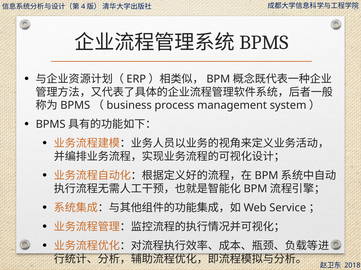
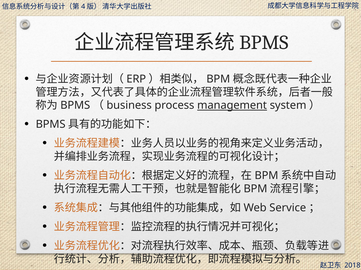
management underline: none -> present
